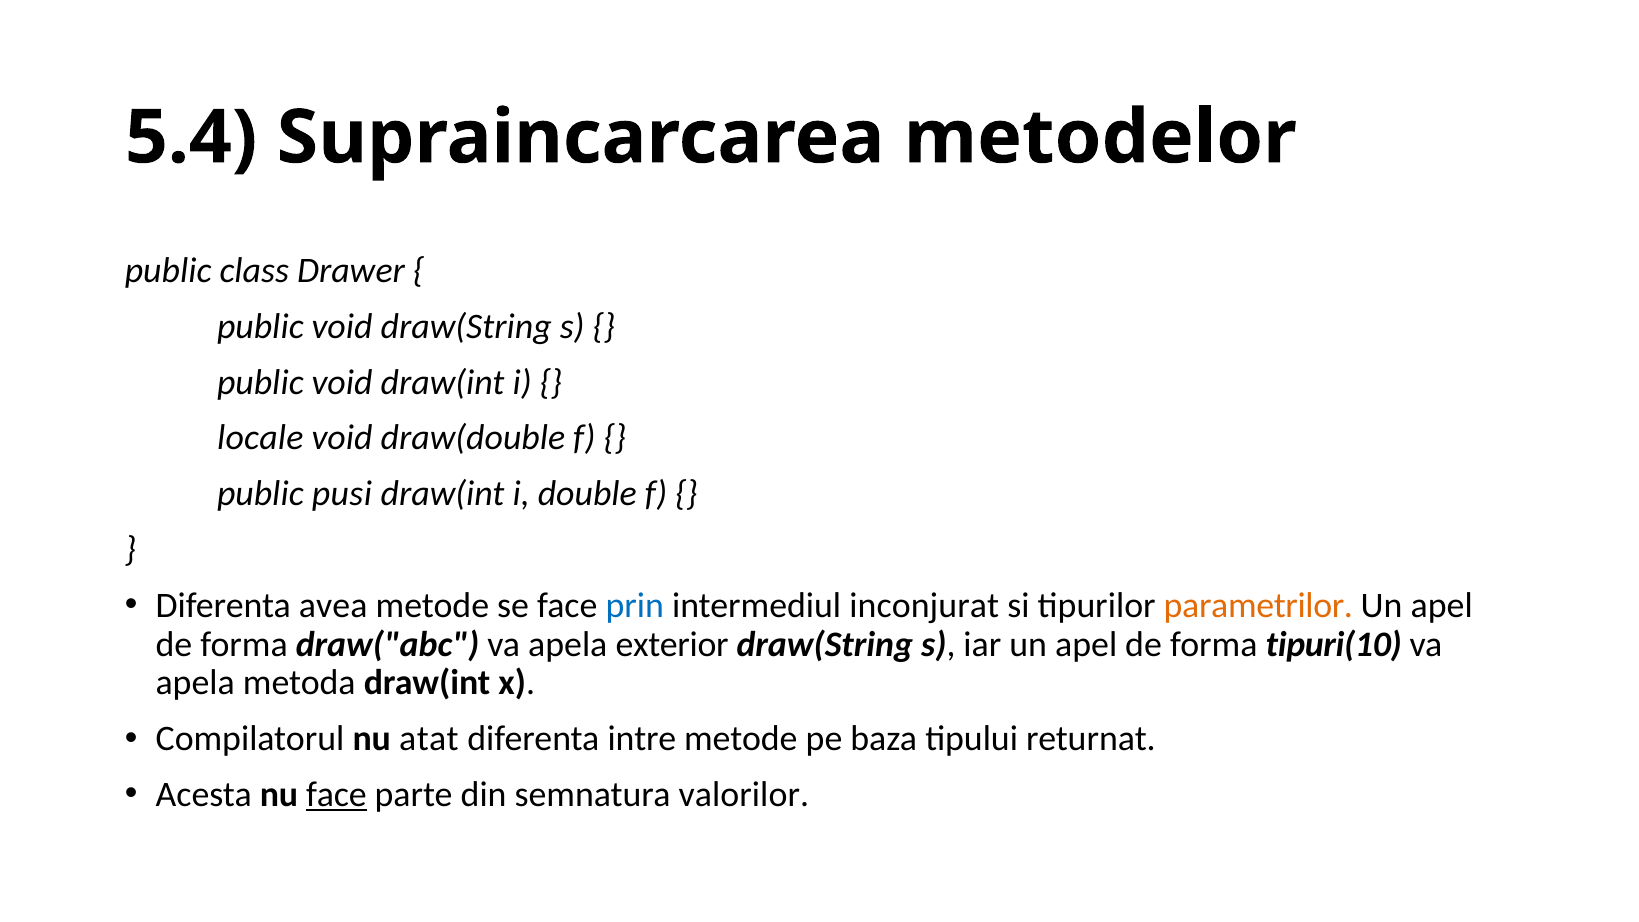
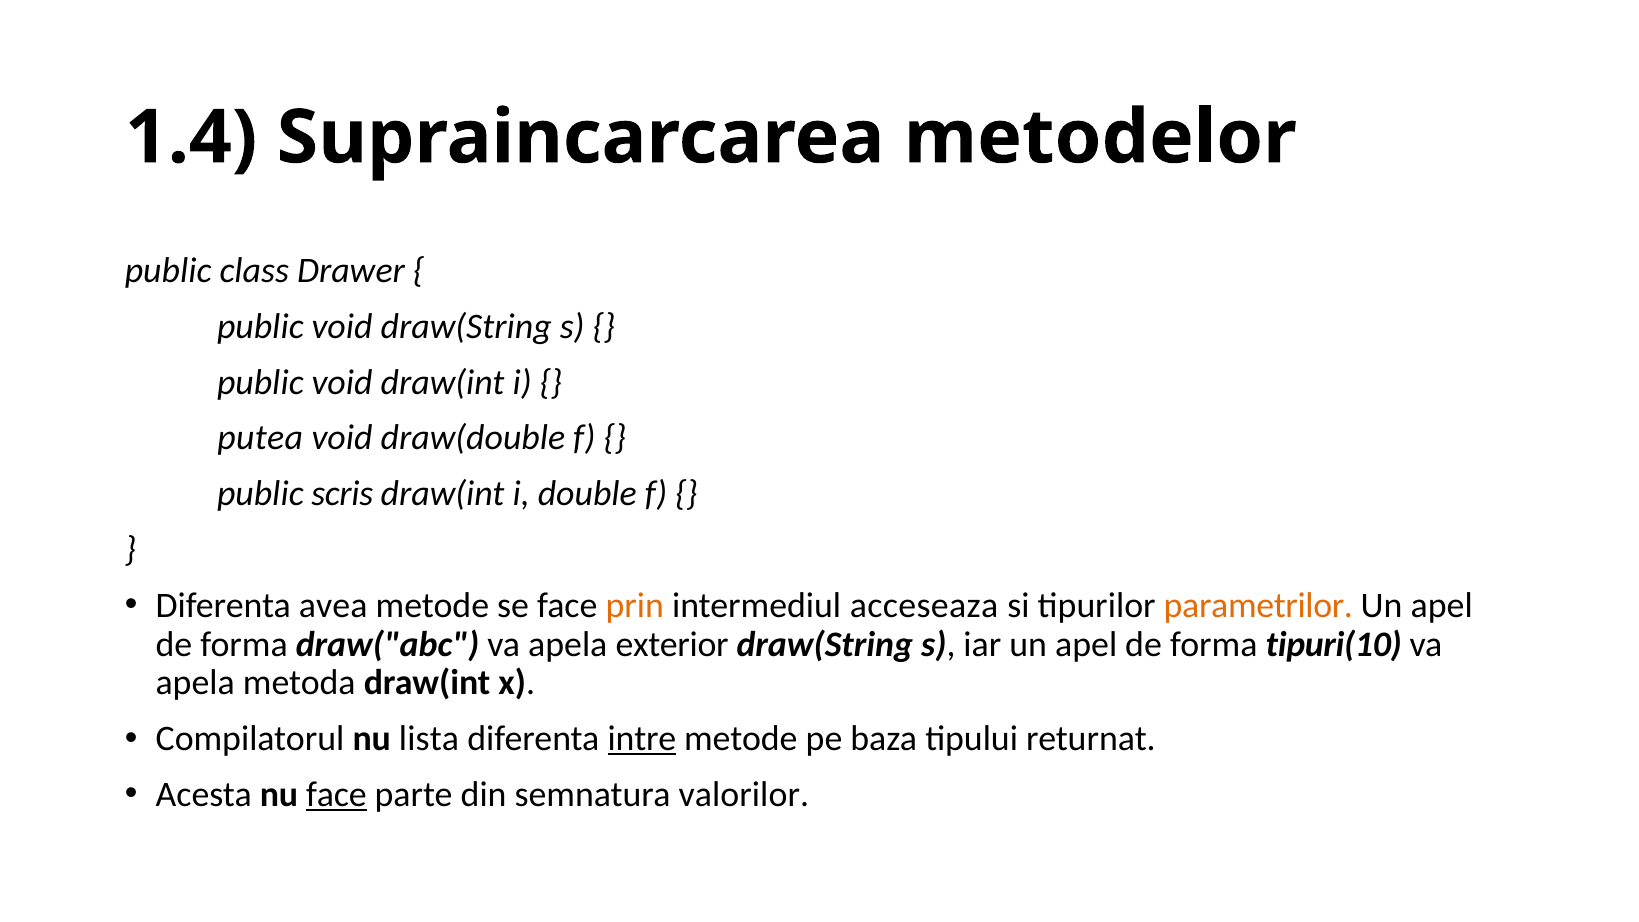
5.4: 5.4 -> 1.4
locale: locale -> putea
pusi: pusi -> scris
prin colour: blue -> orange
inconjurat: inconjurat -> acceseaza
atat: atat -> lista
intre underline: none -> present
